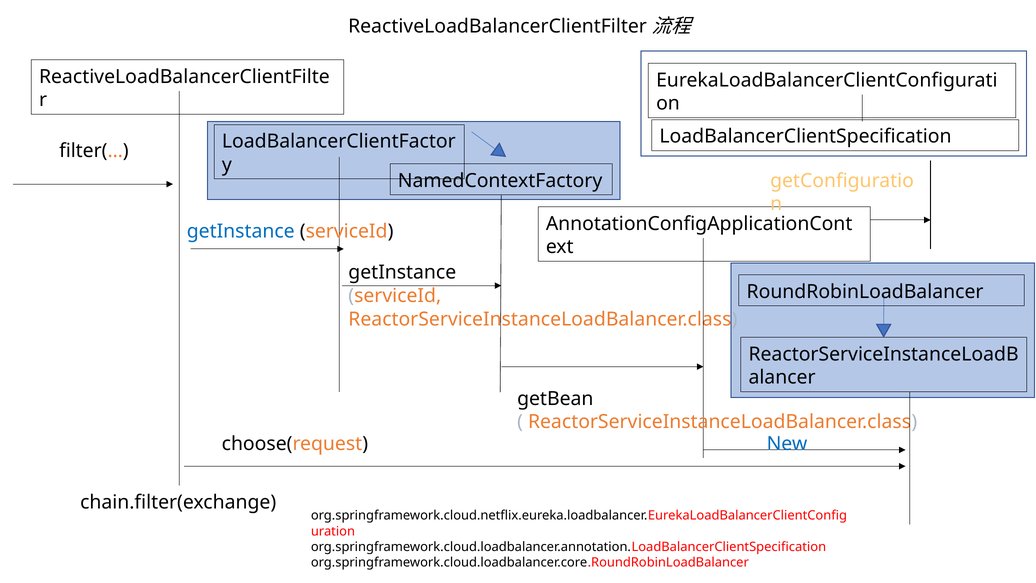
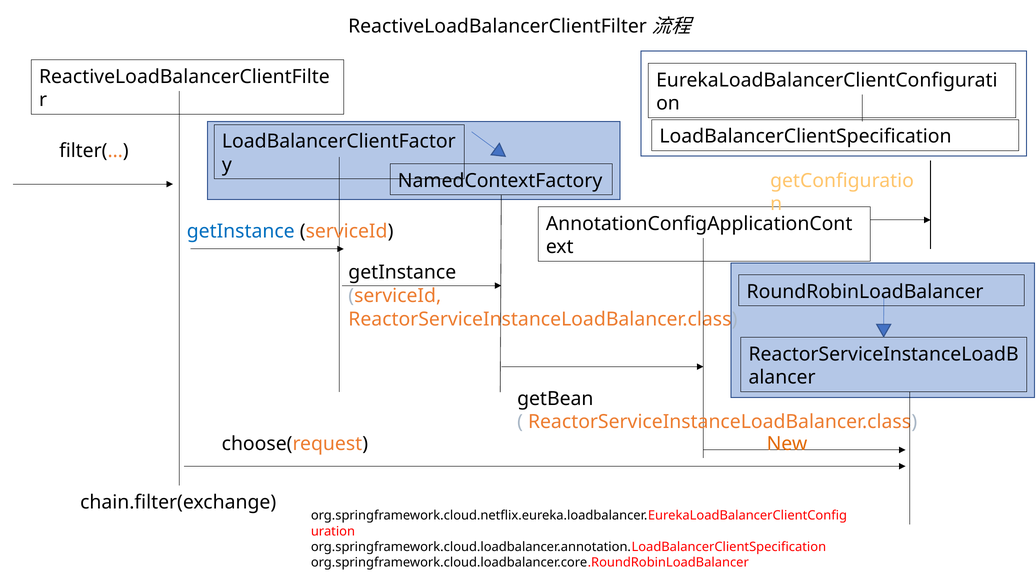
New colour: blue -> orange
